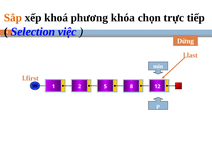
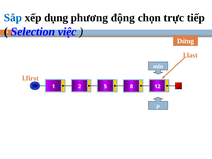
Sắp colour: orange -> blue
khoá: khoá -> dụng
khóa: khóa -> động
